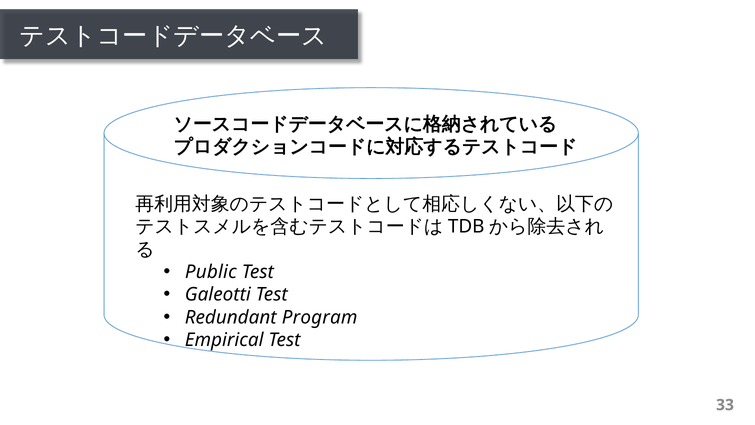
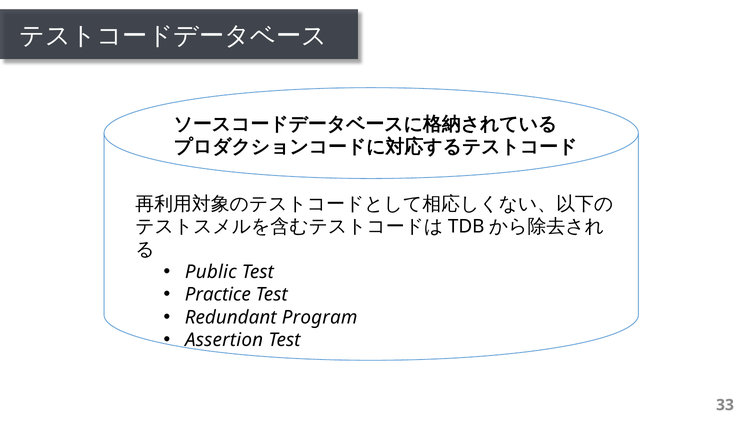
Galeotti: Galeotti -> Practice
Empirical: Empirical -> Assertion
